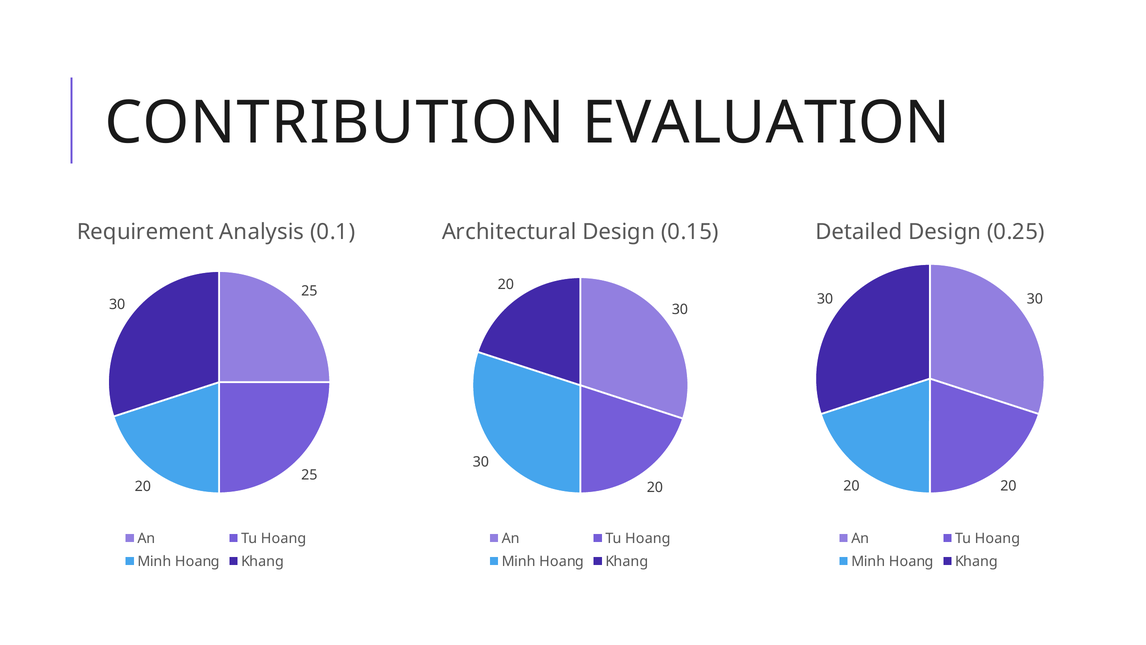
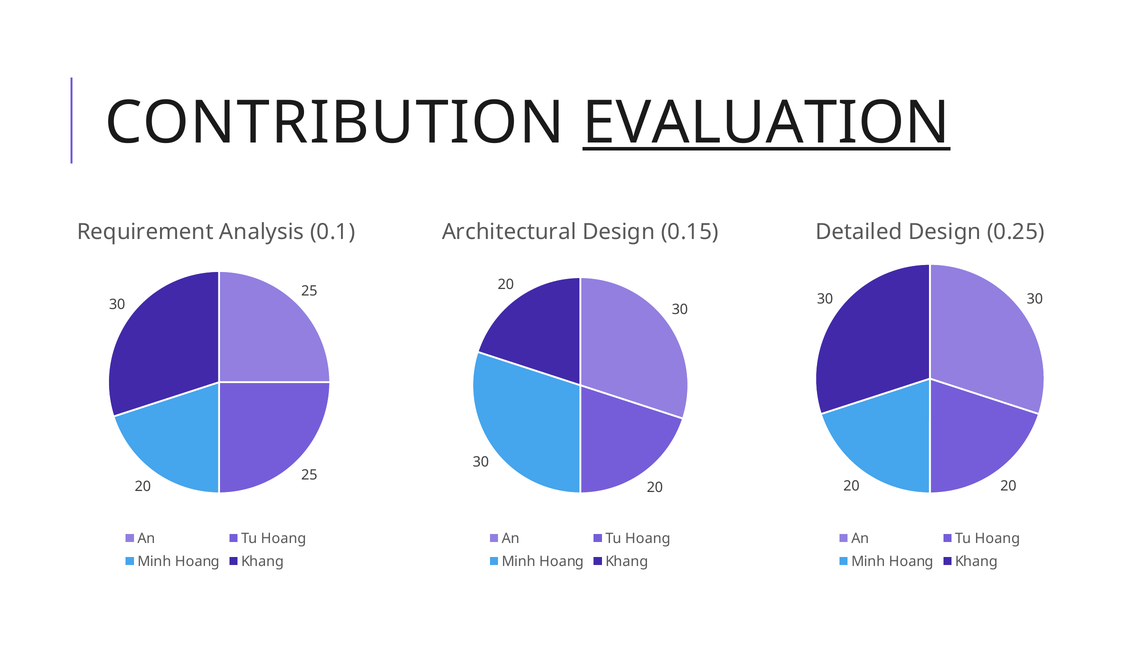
EVALUATION underline: none -> present
